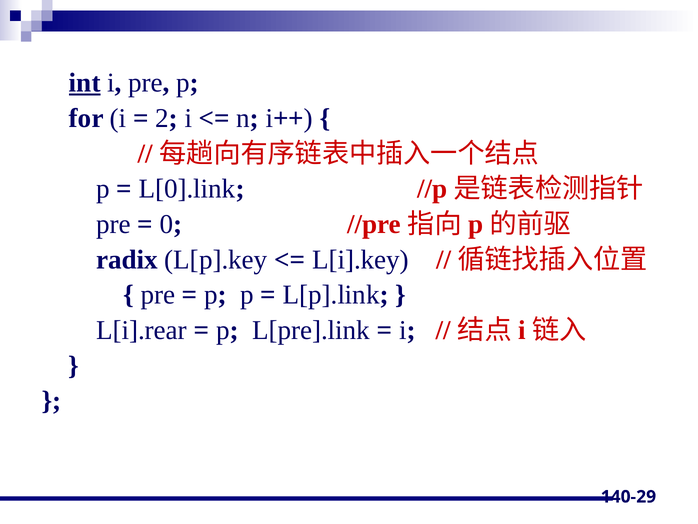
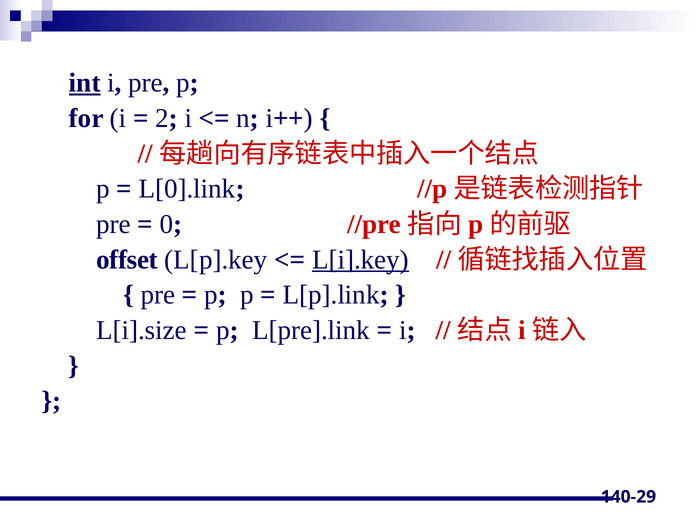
radix: radix -> offset
L[i].key underline: none -> present
L[i].rear: L[i].rear -> L[i].size
